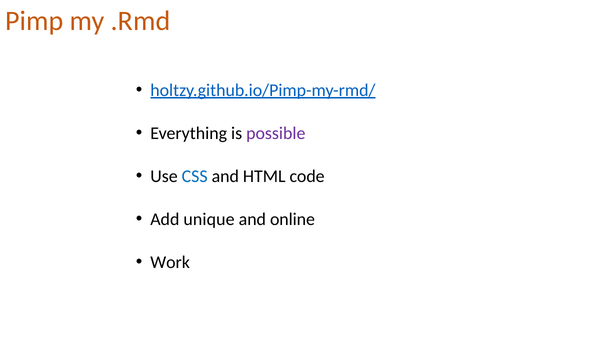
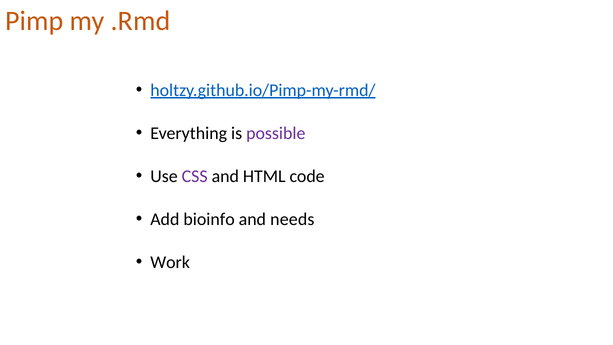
CSS colour: blue -> purple
unique: unique -> bioinfo
online: online -> needs
